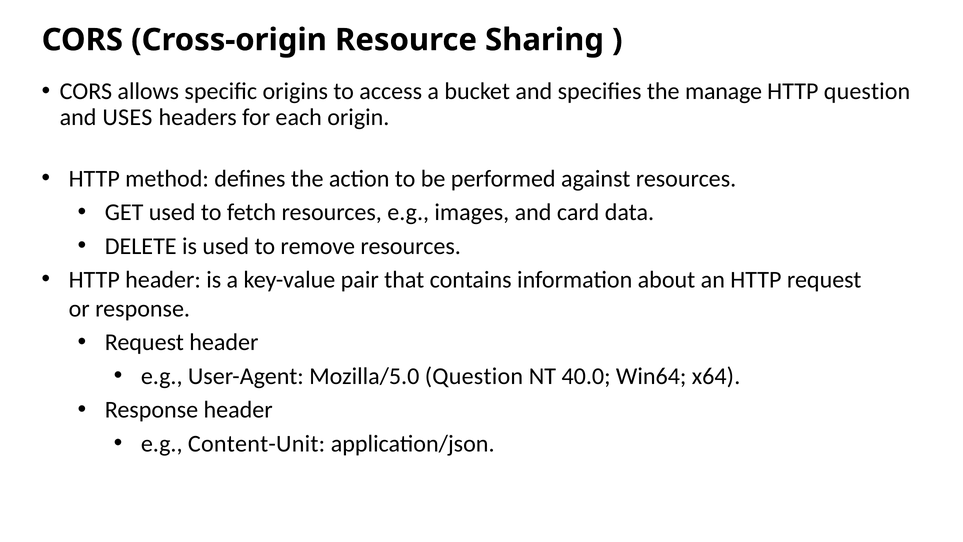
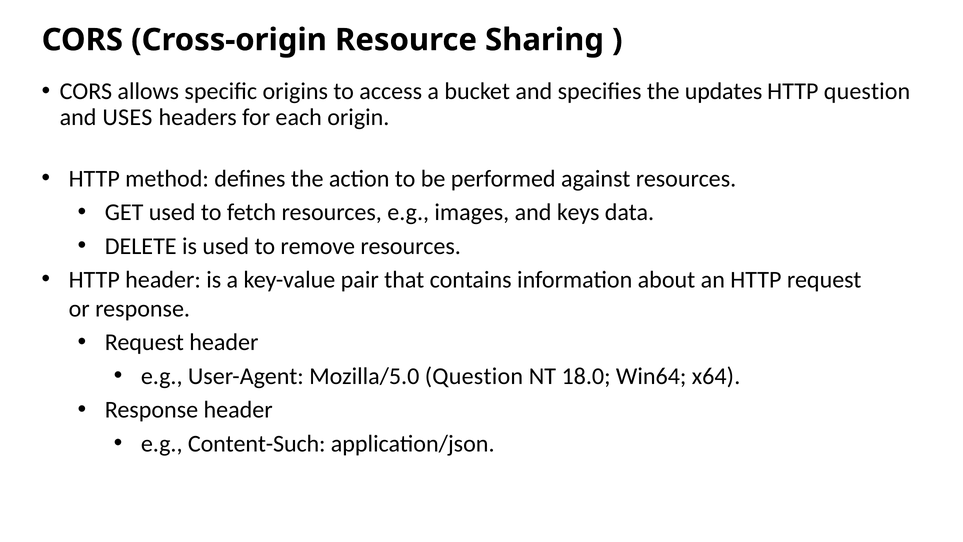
manage: manage -> updates
card: card -> keys
40.0: 40.0 -> 18.0
Content-Unit: Content-Unit -> Content-Such
